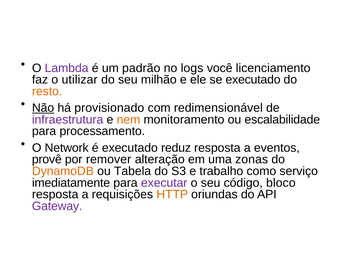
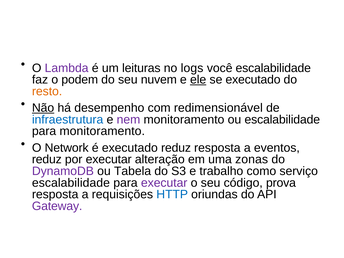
padrão: padrão -> leituras
você licenciamento: licenciamento -> escalabilidade
utilizar: utilizar -> podem
milhão: milhão -> nuvem
ele underline: none -> present
provisionado: provisionado -> desempenho
infraestrutura colour: purple -> blue
nem colour: orange -> purple
para processamento: processamento -> monitoramento
provê at (47, 159): provê -> reduz
por remover: remover -> executar
DynamoDB colour: orange -> purple
imediatamente at (71, 183): imediatamente -> escalabilidade
bloco: bloco -> prova
HTTP colour: orange -> blue
